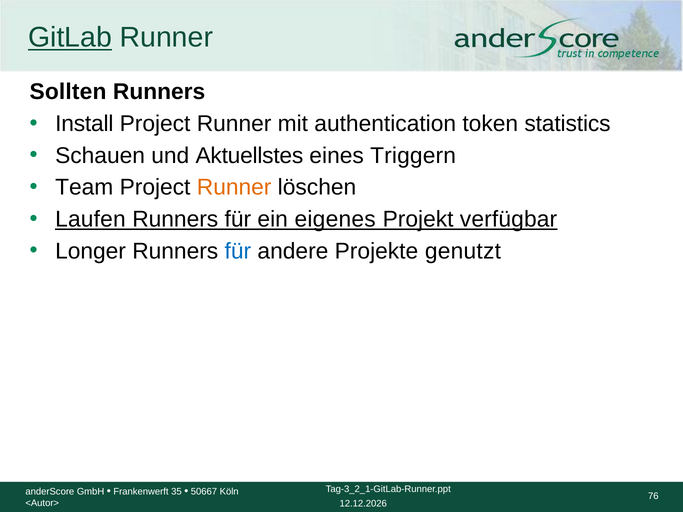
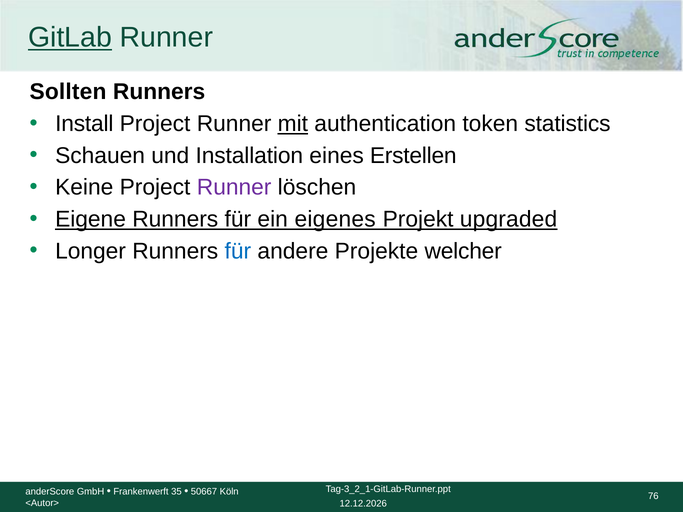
mit underline: none -> present
Aktuellstes: Aktuellstes -> Installation
Triggern: Triggern -> Erstellen
Team: Team -> Keine
Runner at (234, 188) colour: orange -> purple
Laufen: Laufen -> Eigene
verfügbar: verfügbar -> upgraded
genutzt: genutzt -> welcher
